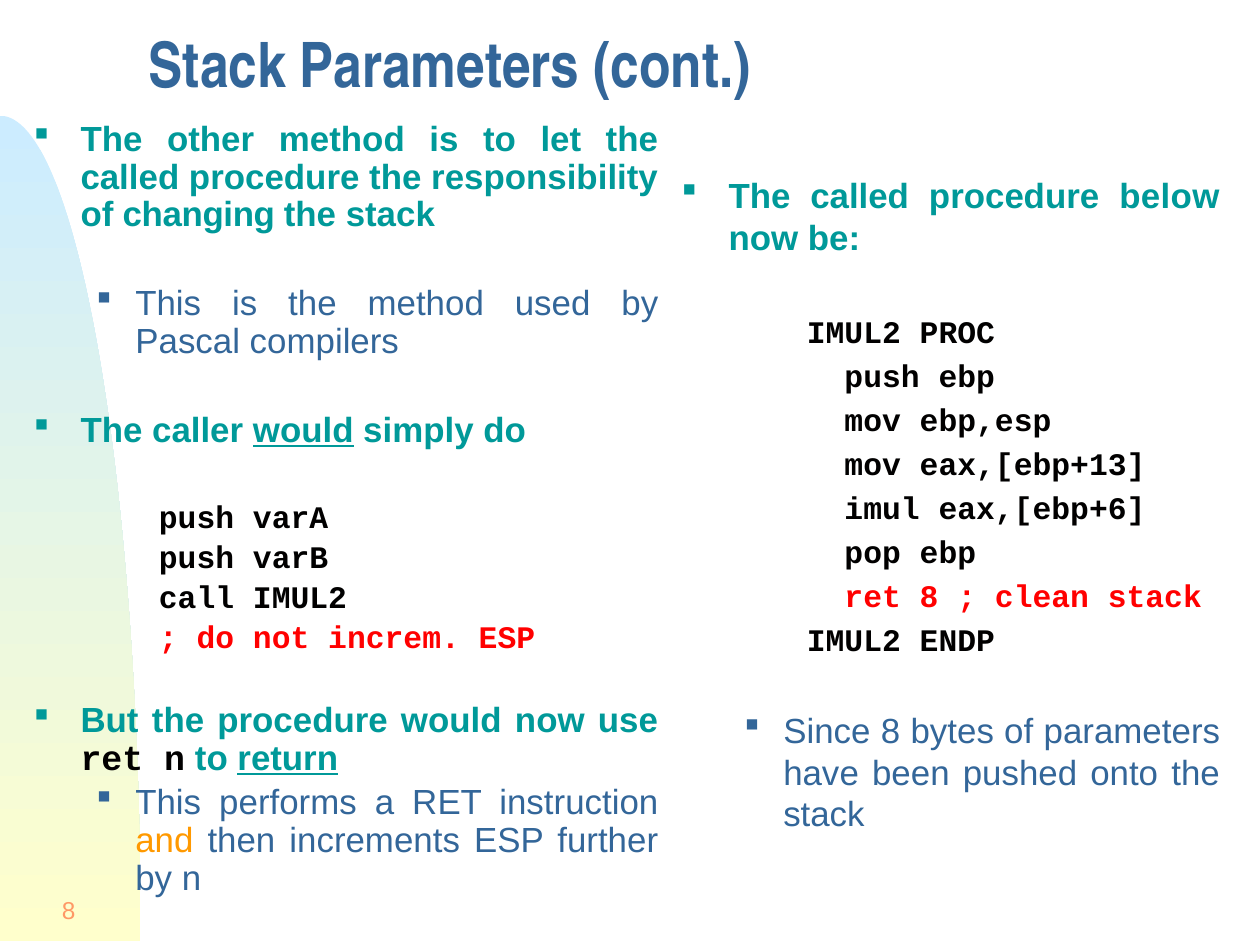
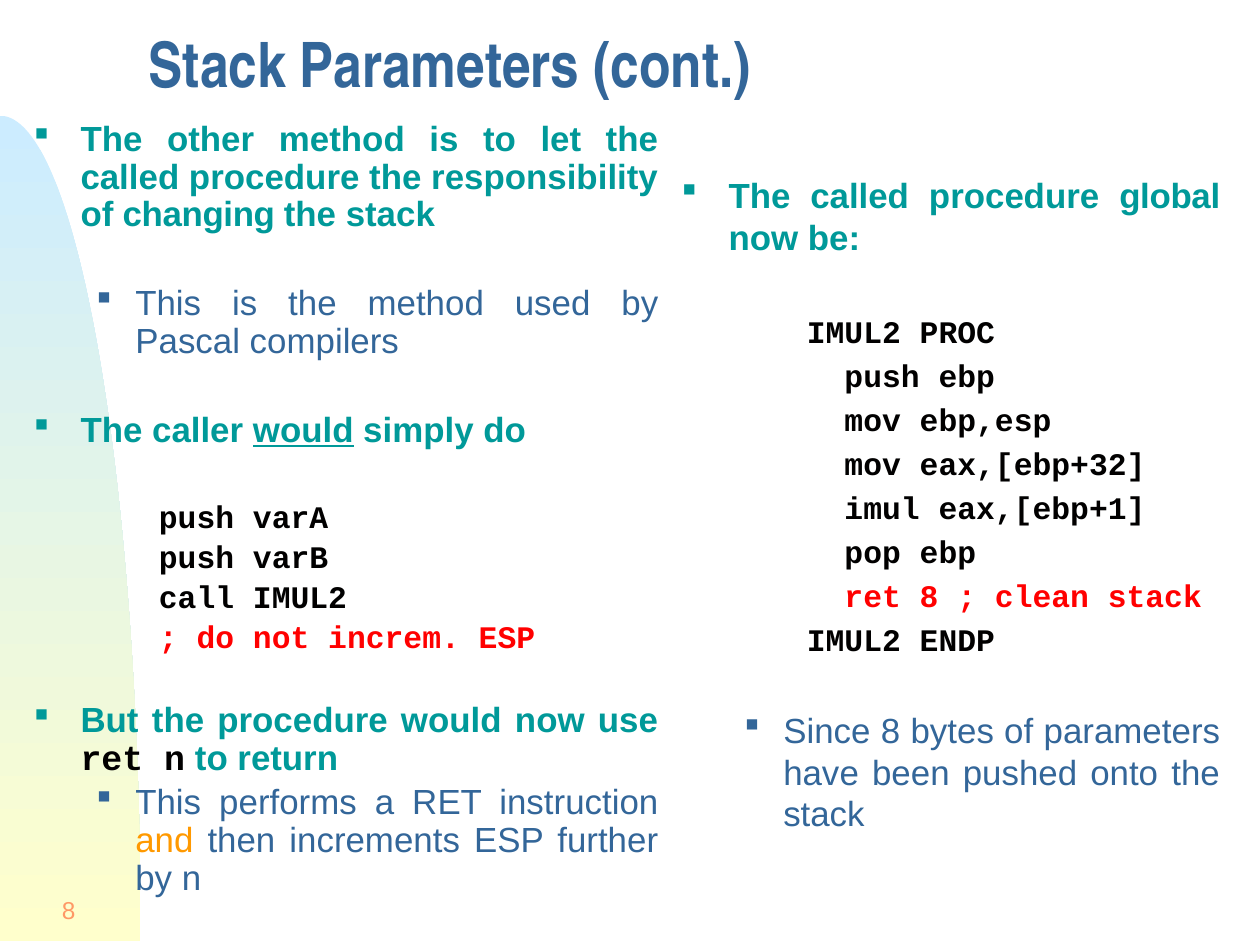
below: below -> global
eax,[ebp+13: eax,[ebp+13 -> eax,[ebp+32
eax,[ebp+6: eax,[ebp+6 -> eax,[ebp+1
return underline: present -> none
